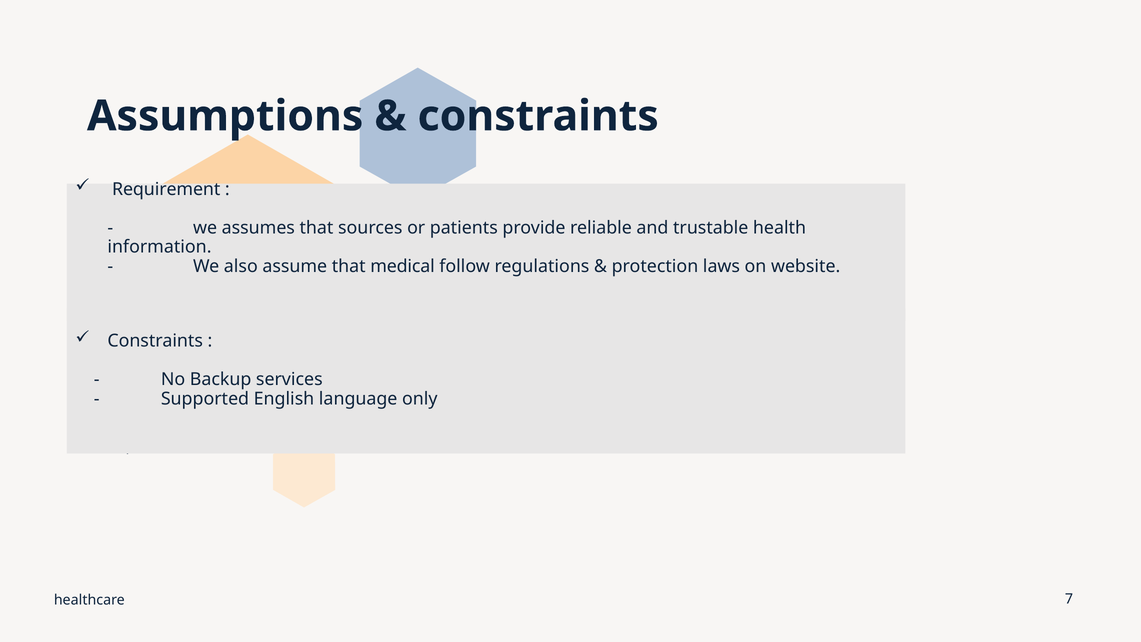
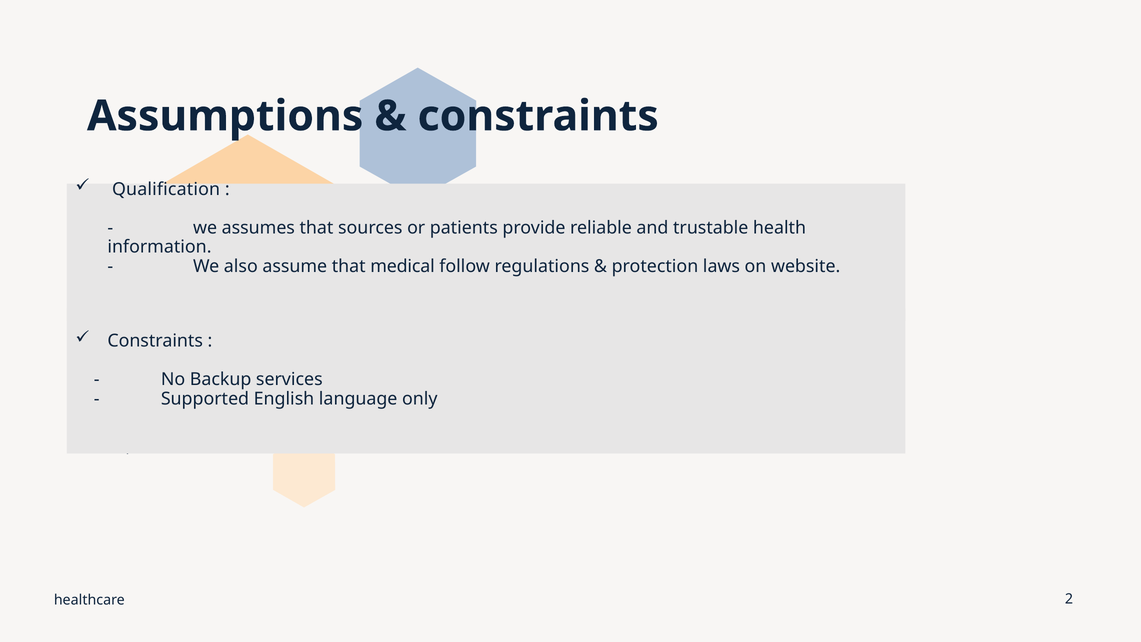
Requirement: Requirement -> Qualification
7: 7 -> 2
